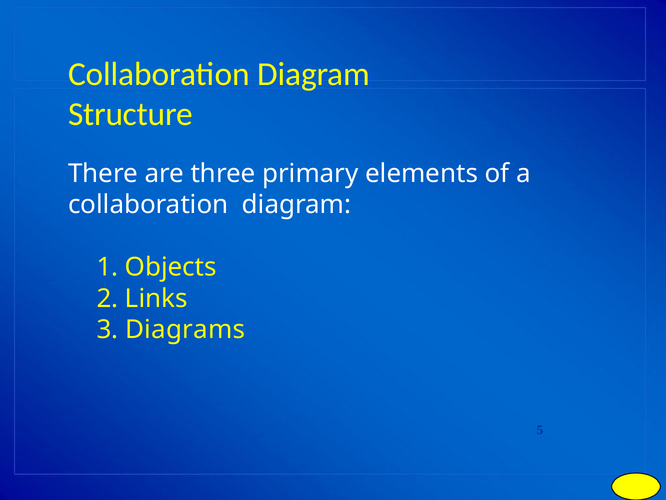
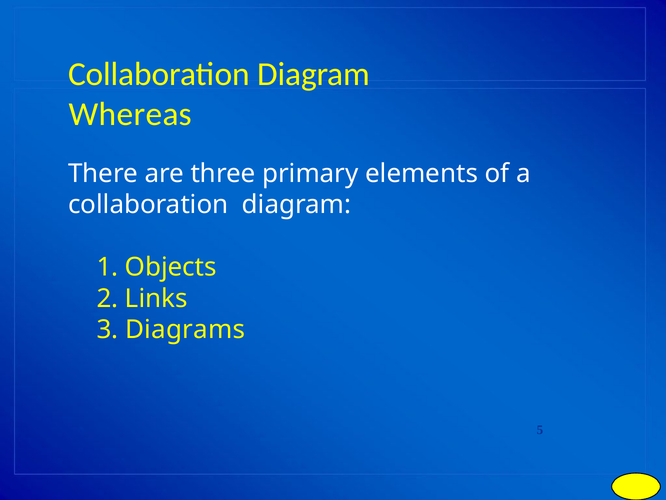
Structure: Structure -> Whereas
